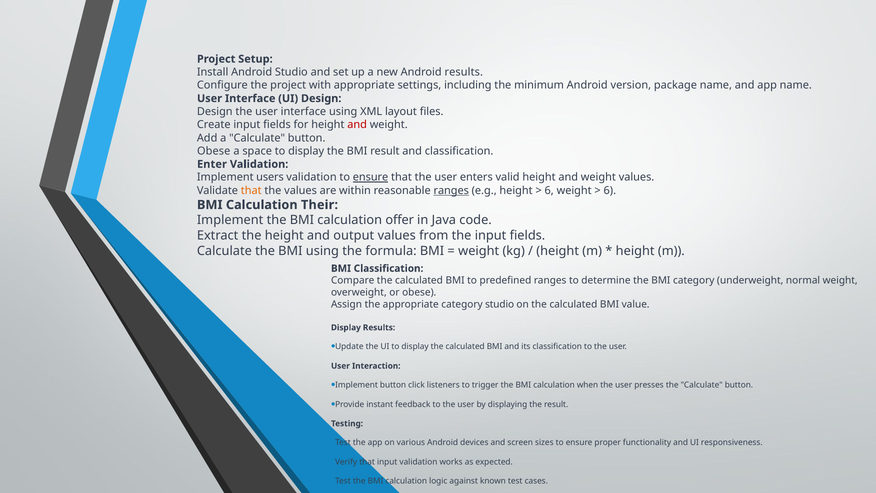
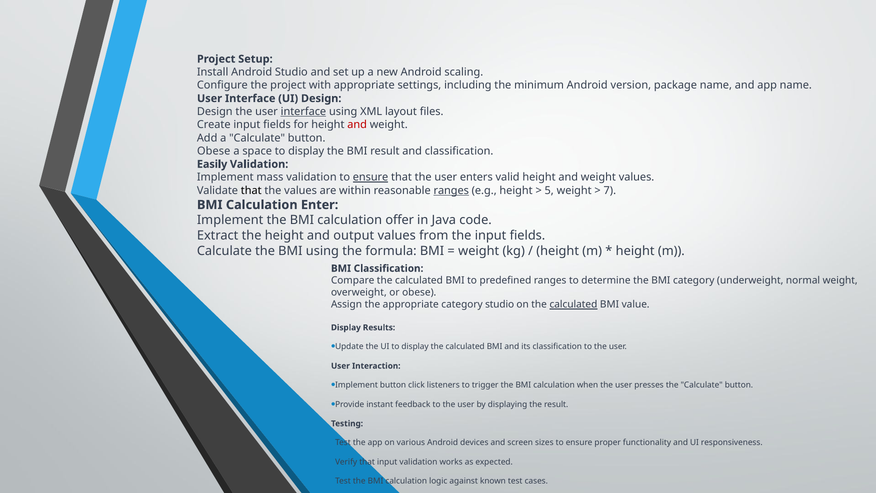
Android results: results -> scaling
interface at (303, 112) underline: none -> present
Enter: Enter -> Easily
users: users -> mass
that at (251, 190) colour: orange -> black
6 at (549, 190): 6 -> 5
6 at (610, 190): 6 -> 7
Their: Their -> Enter
calculated at (573, 304) underline: none -> present
